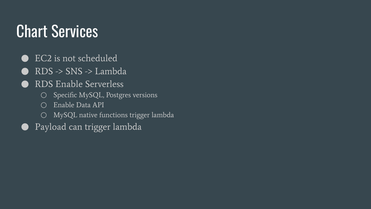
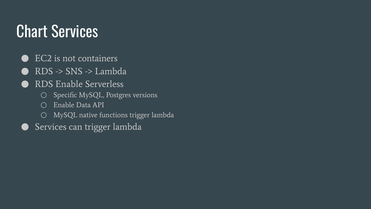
scheduled: scheduled -> containers
Payload at (51, 127): Payload -> Services
